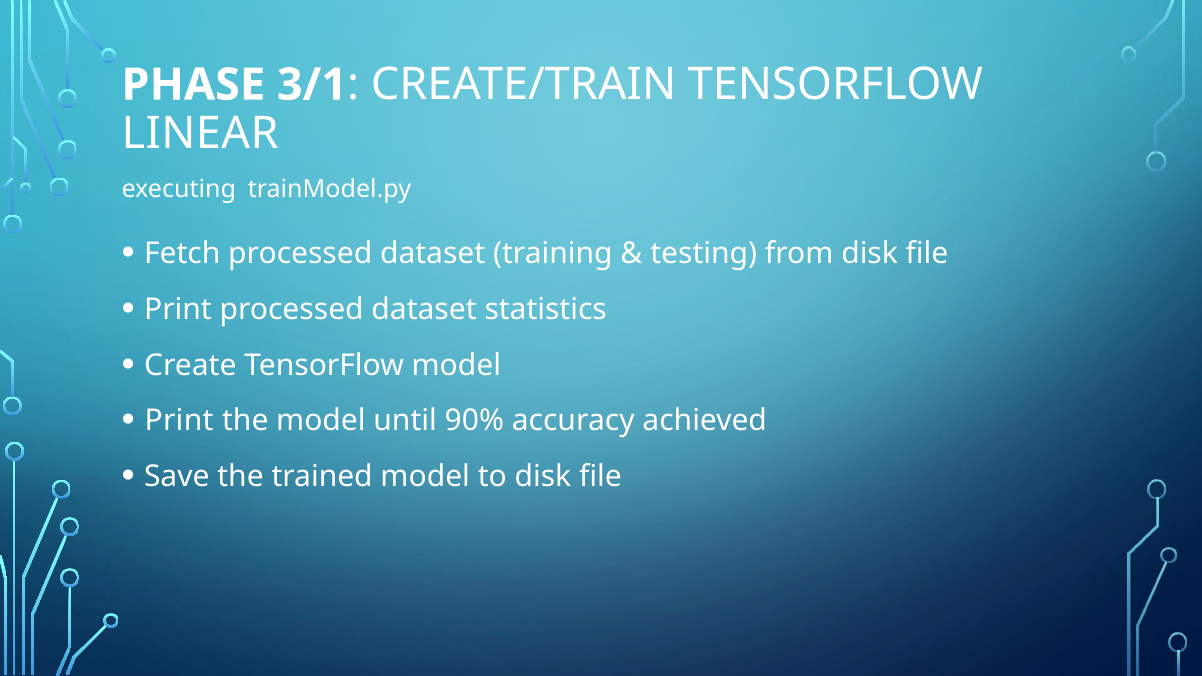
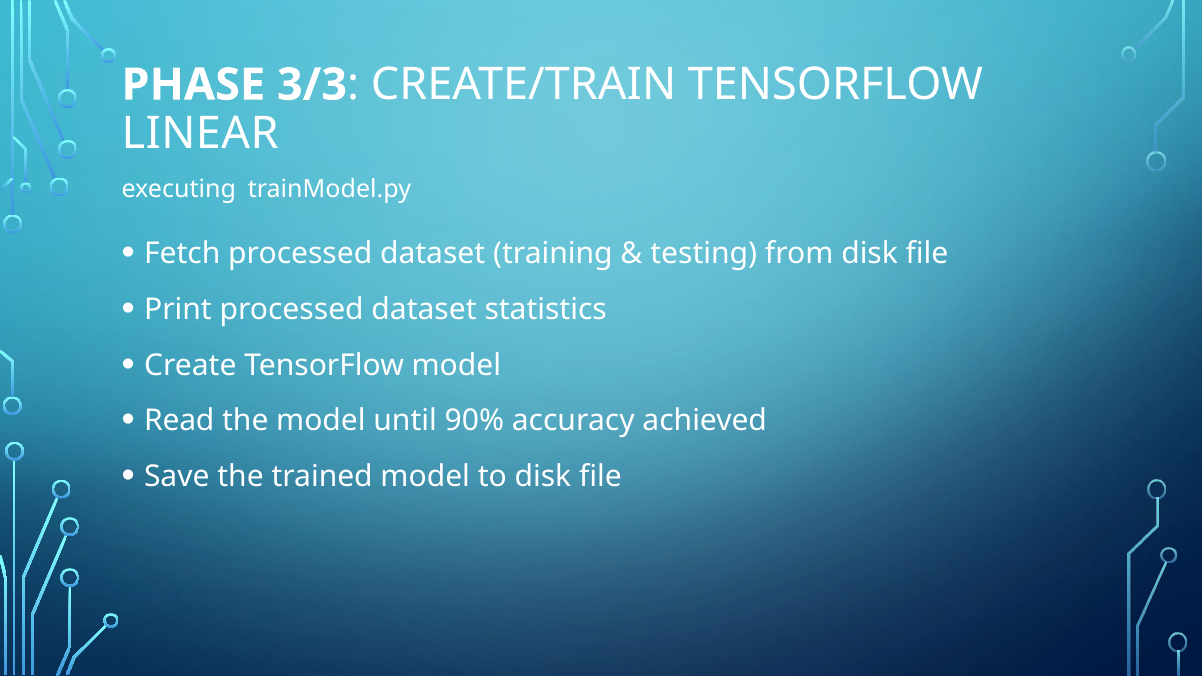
3/1: 3/1 -> 3/3
Print at (179, 421): Print -> Read
